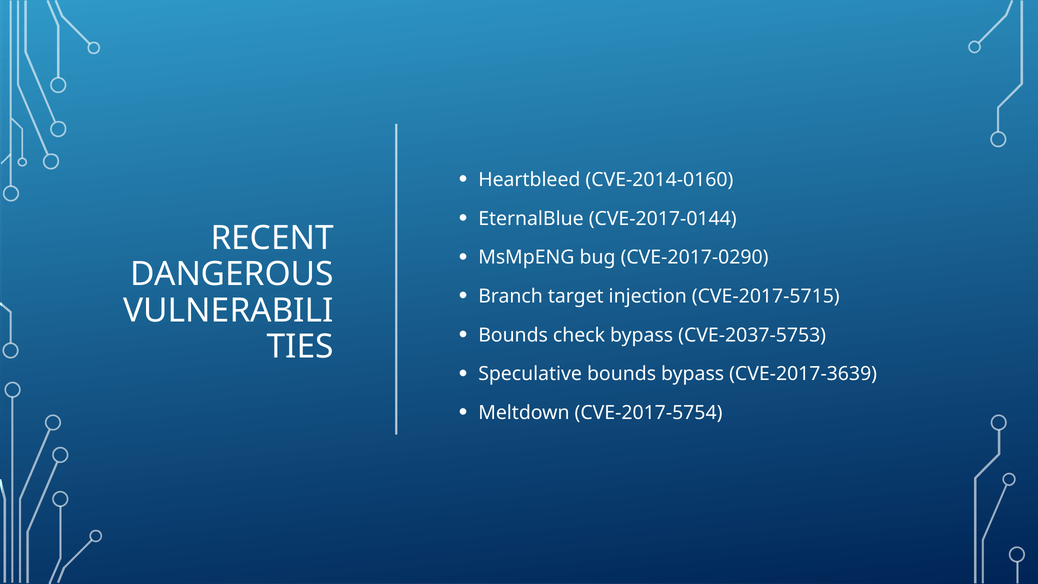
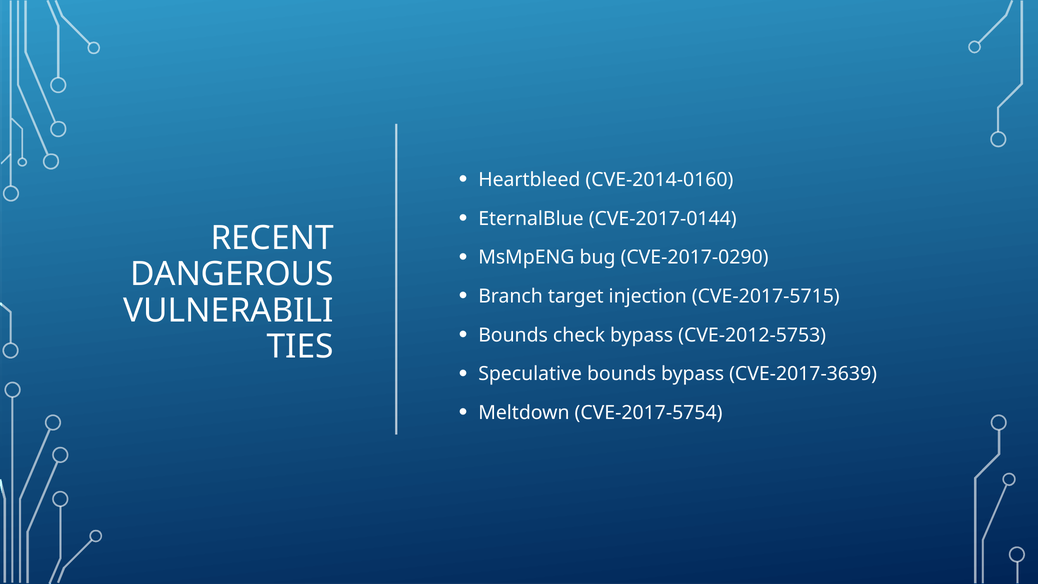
CVE-2037-5753: CVE-2037-5753 -> CVE-2012-5753
